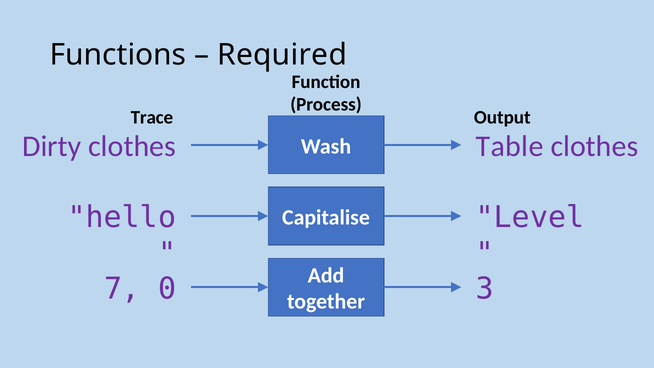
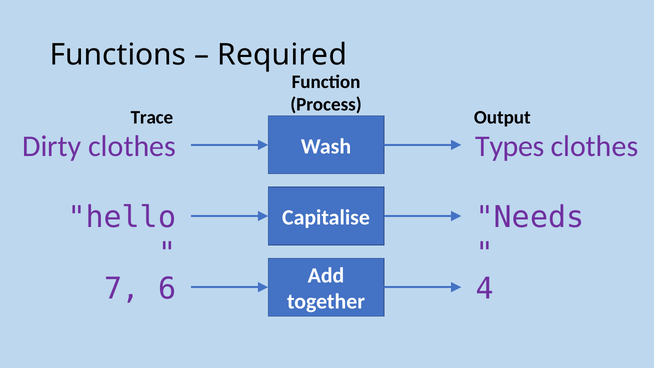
Table: Table -> Types
Level: Level -> Needs
0: 0 -> 6
3: 3 -> 4
